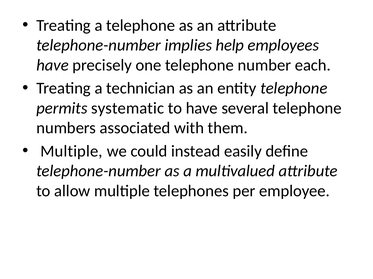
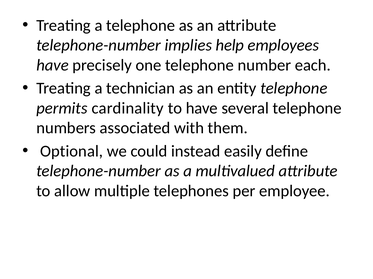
systematic: systematic -> cardinality
Multiple at (72, 152): Multiple -> Optional
